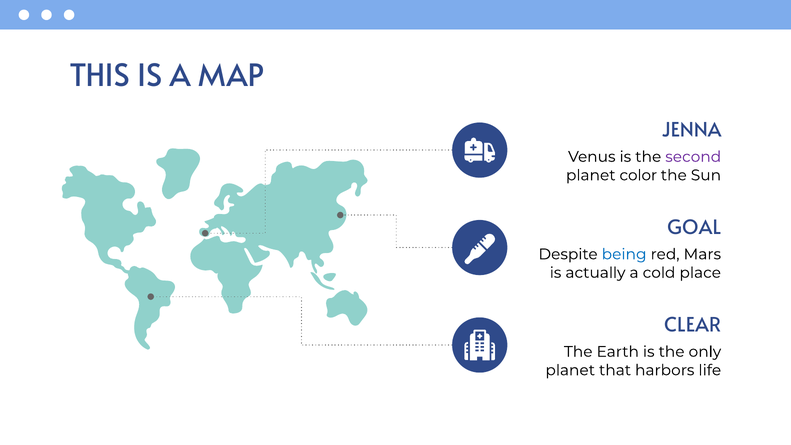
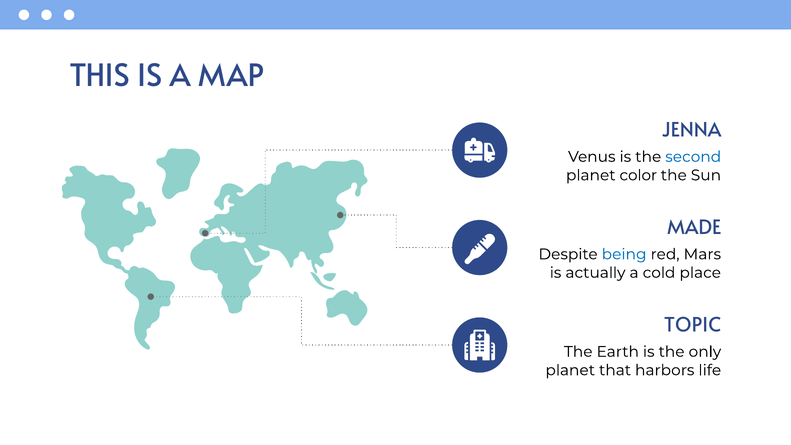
second colour: purple -> blue
GOAL: GOAL -> MADE
CLEAR: CLEAR -> TOPIC
